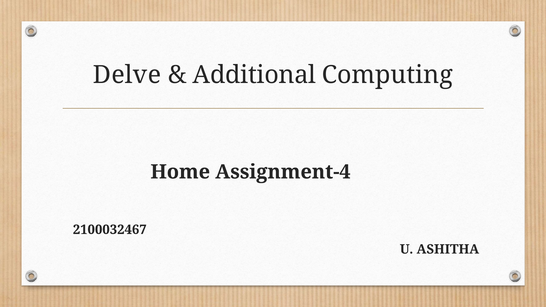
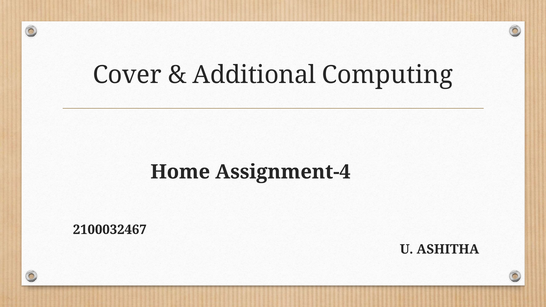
Delve: Delve -> Cover
